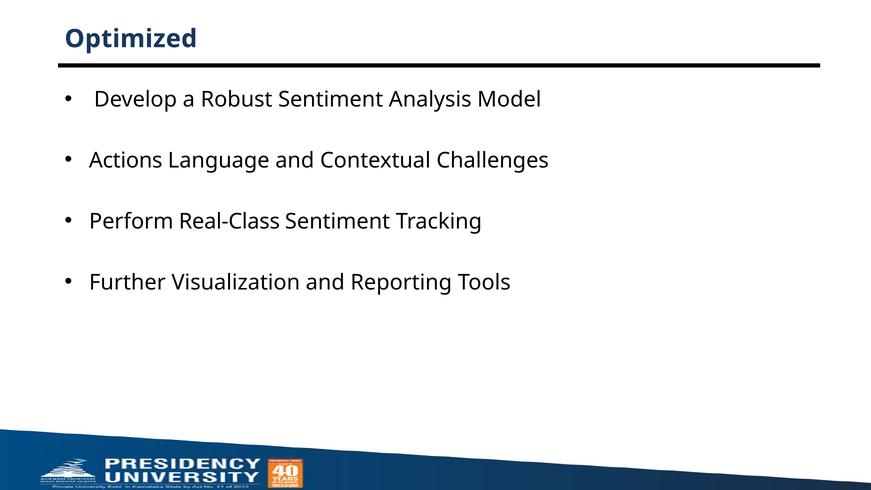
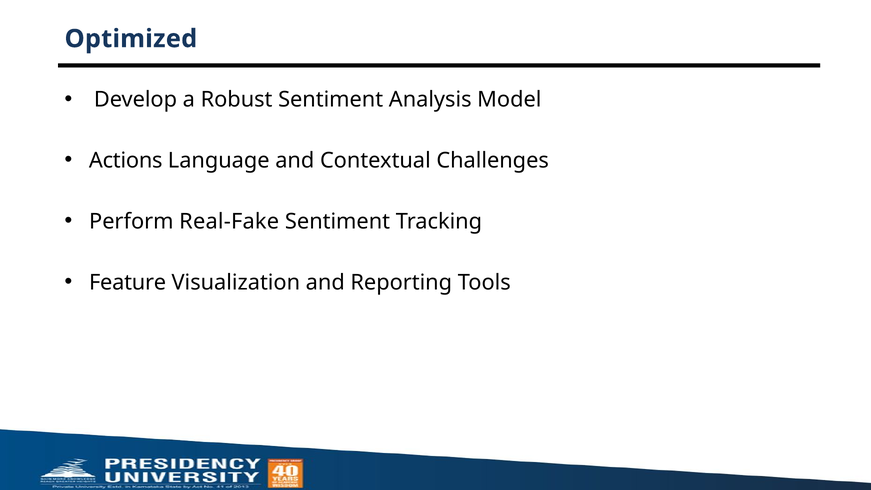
Real-Class: Real-Class -> Real-Fake
Further: Further -> Feature
